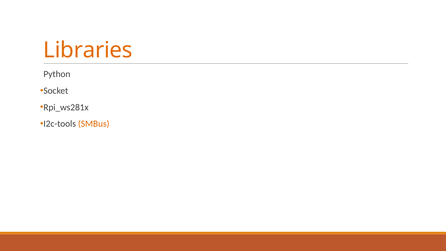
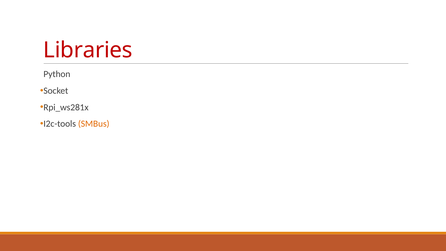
Libraries colour: orange -> red
